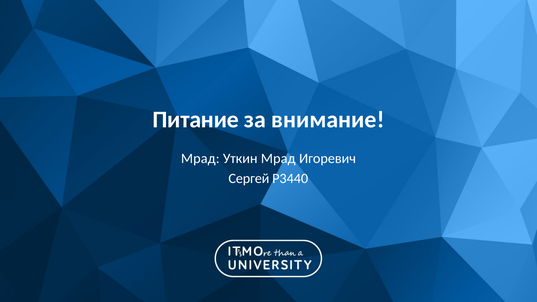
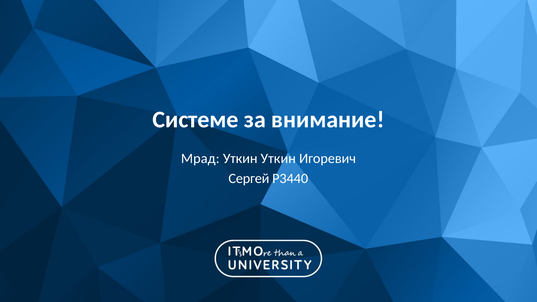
Питание: Питание -> Системе
Уткин Мрад: Мрад -> Уткин
